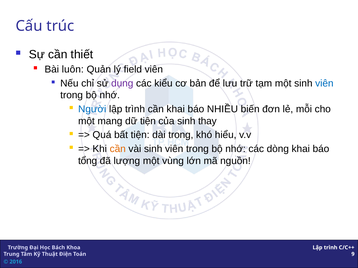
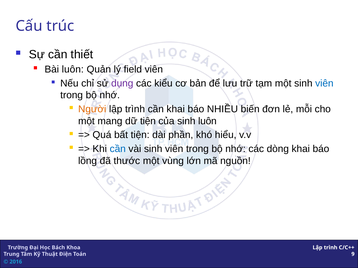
Người colour: blue -> orange
sinh thay: thay -> luôn
dài trong: trong -> phần
cần at (118, 149) colour: orange -> blue
tổng: tổng -> lồng
lượng: lượng -> thước
